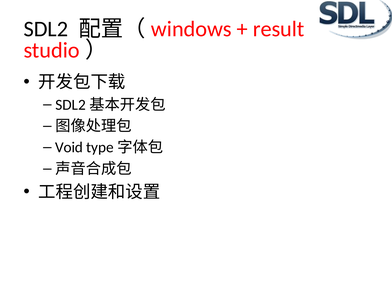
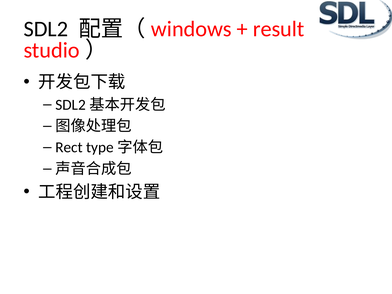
Void: Void -> Rect
